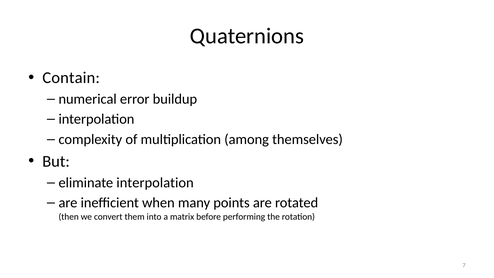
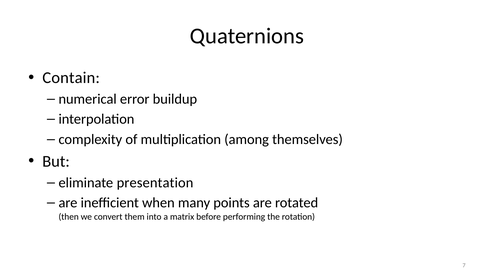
eliminate interpolation: interpolation -> presentation
